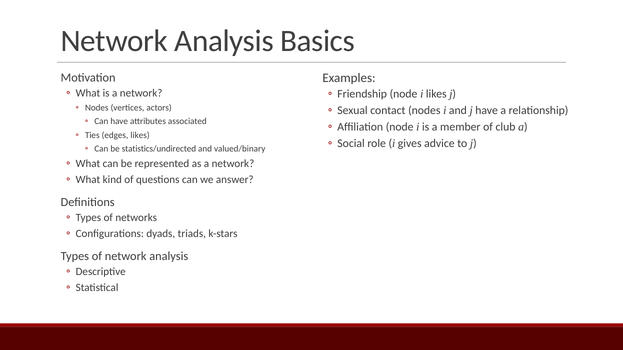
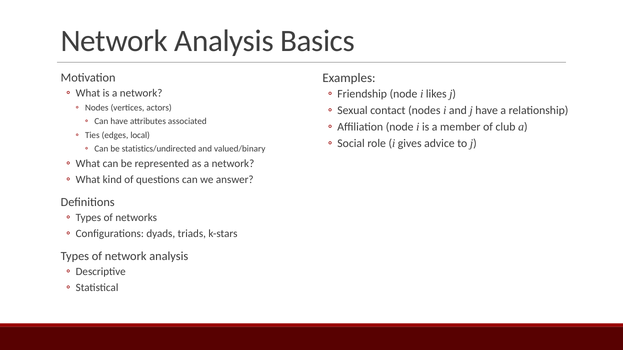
edges likes: likes -> local
